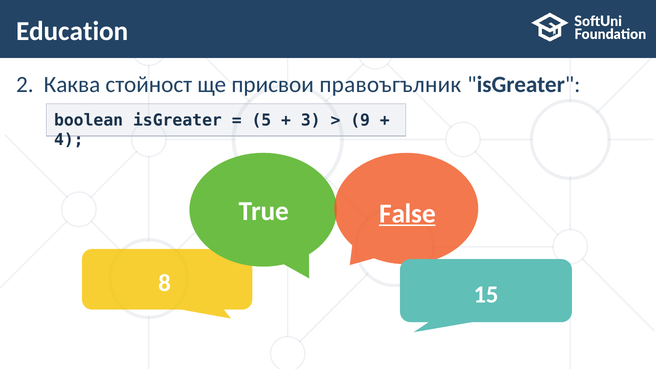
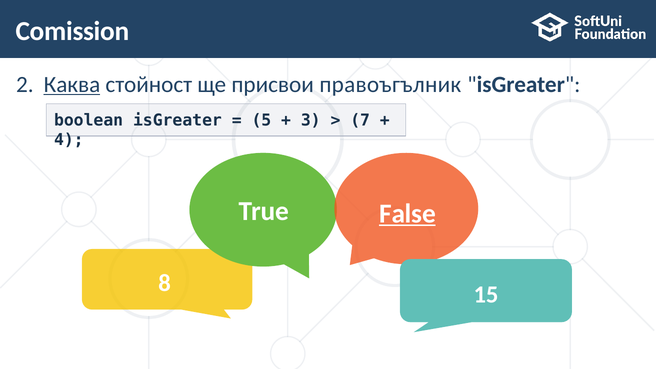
Education: Education -> Comission
Каква underline: none -> present
9: 9 -> 7
